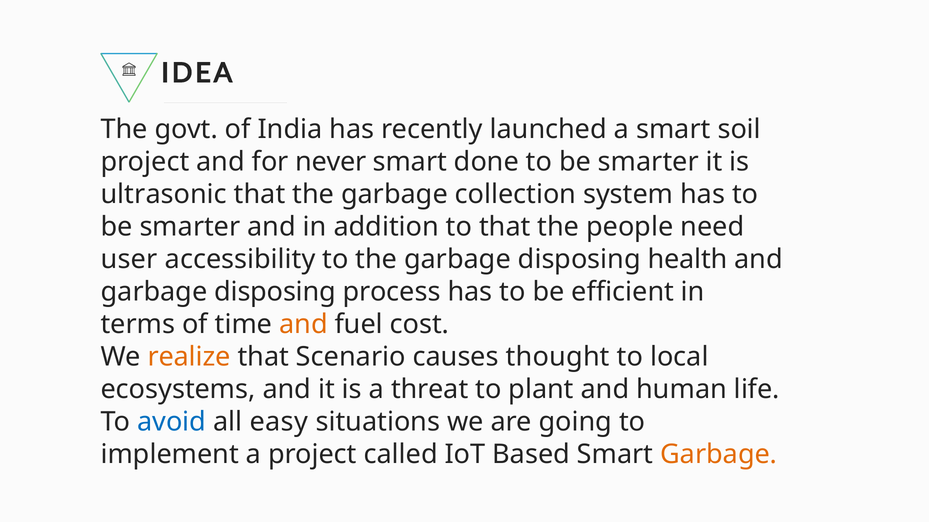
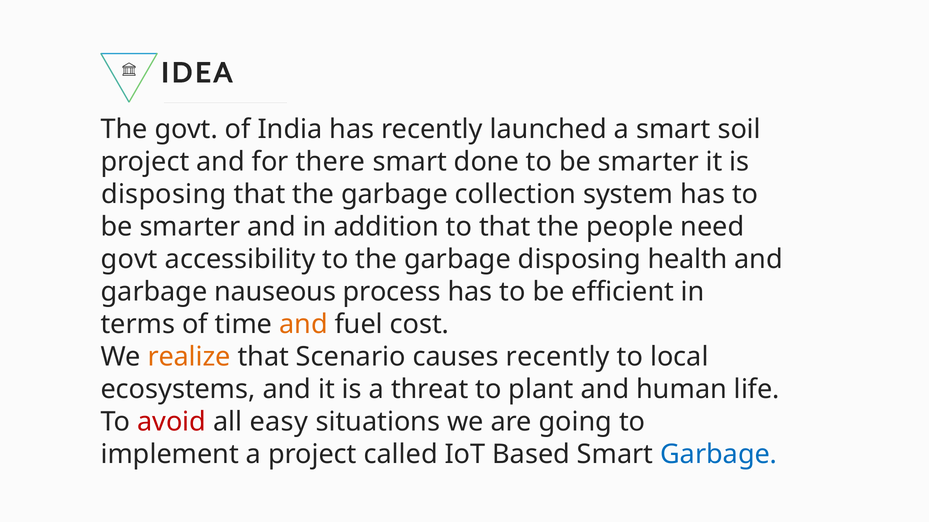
never: never -> there
ultrasonic at (164, 194): ultrasonic -> disposing
user at (129, 259): user -> govt
disposing at (275, 292): disposing -> nauseous
causes thought: thought -> recently
avoid colour: blue -> red
Garbage at (719, 455) colour: orange -> blue
